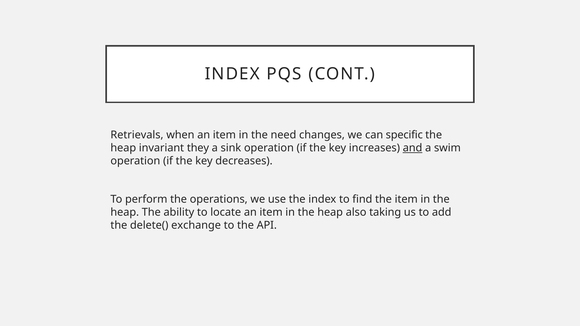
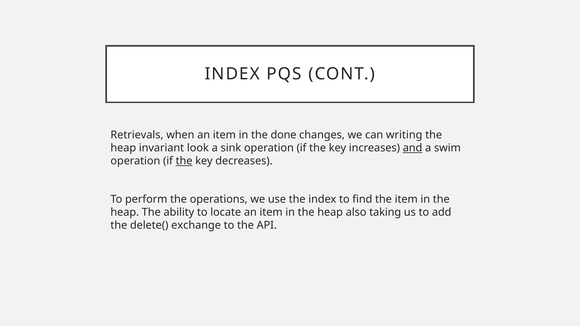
need: need -> done
specific: specific -> writing
they: they -> look
the at (184, 161) underline: none -> present
